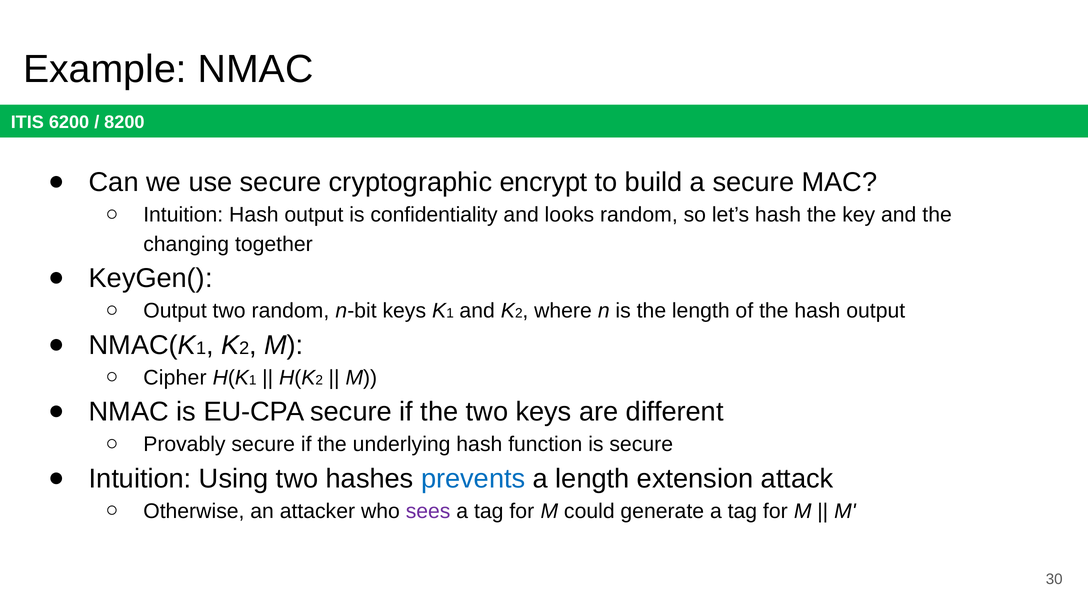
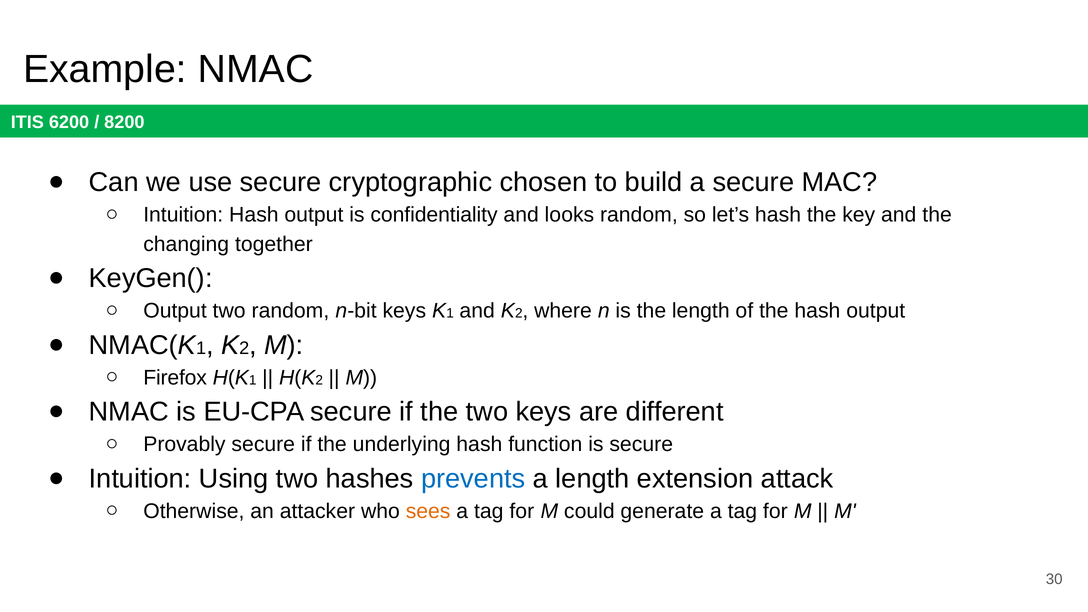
encrypt: encrypt -> chosen
Cipher: Cipher -> Firefox
sees colour: purple -> orange
